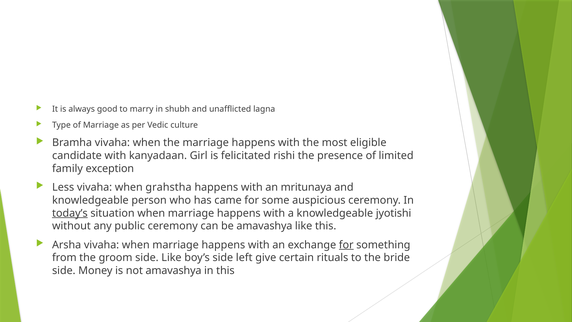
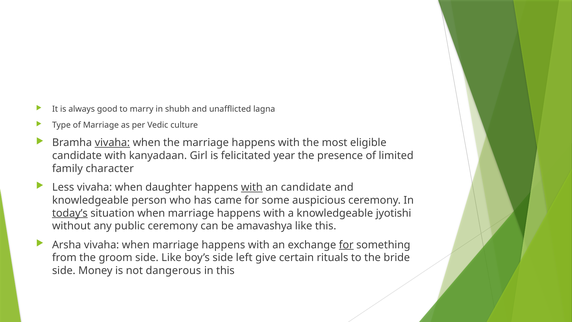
vivaha at (112, 143) underline: none -> present
rishi: rishi -> year
exception: exception -> character
grahstha: grahstha -> daughter
with at (252, 187) underline: none -> present
an mritunaya: mritunaya -> candidate
not amavashya: amavashya -> dangerous
